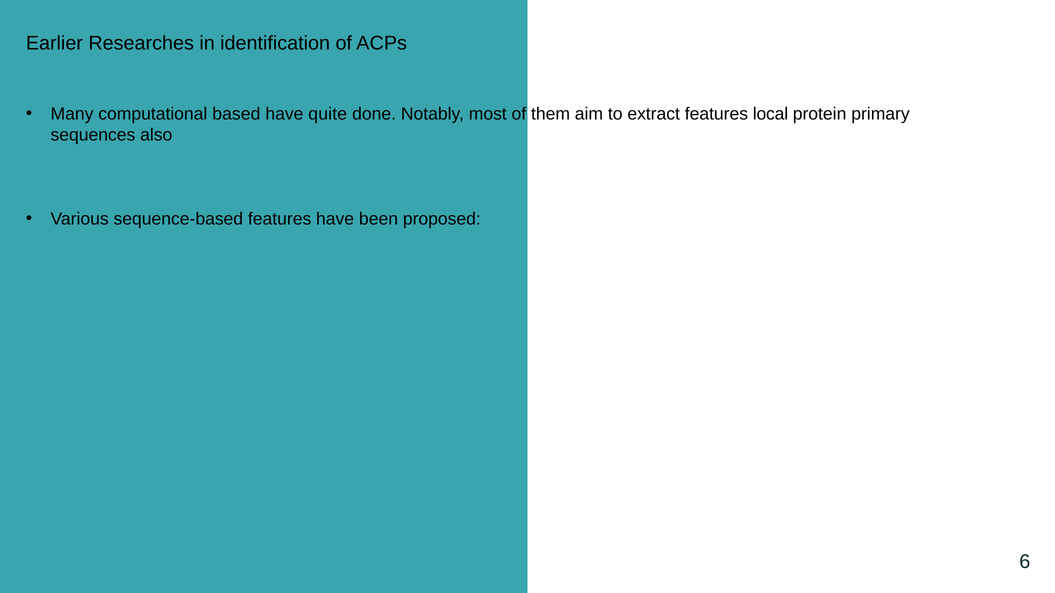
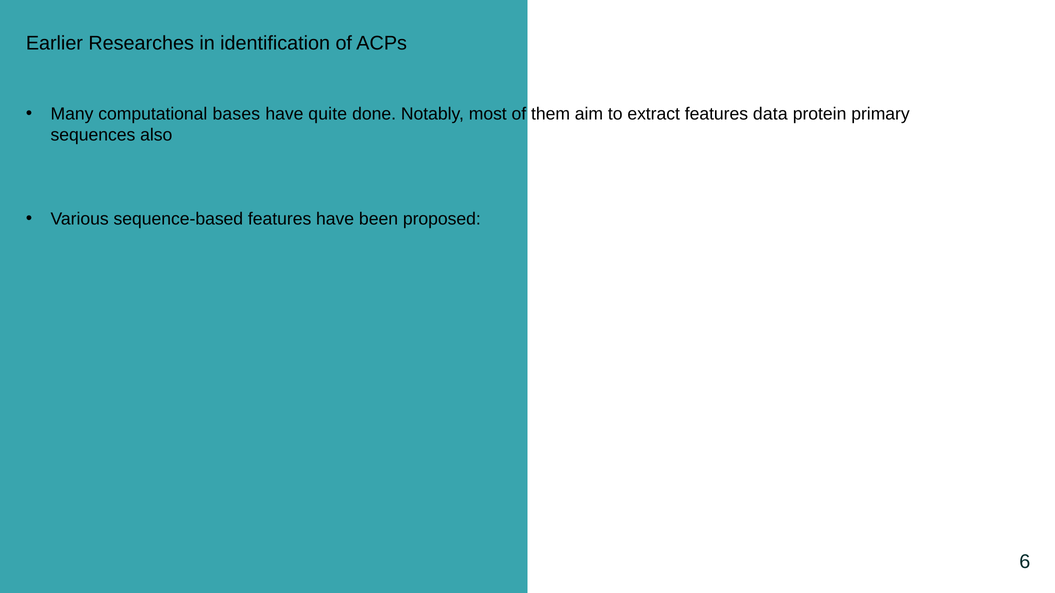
based: based -> bases
local: local -> data
